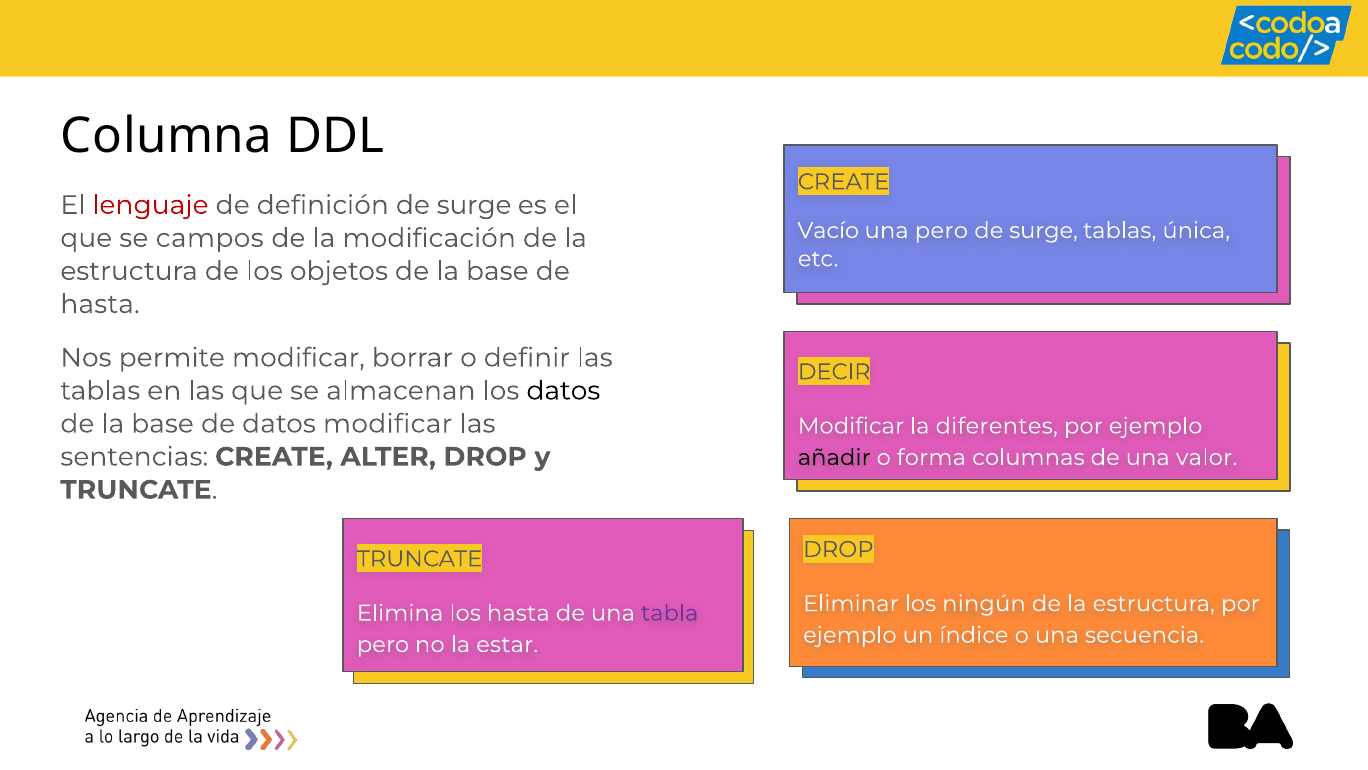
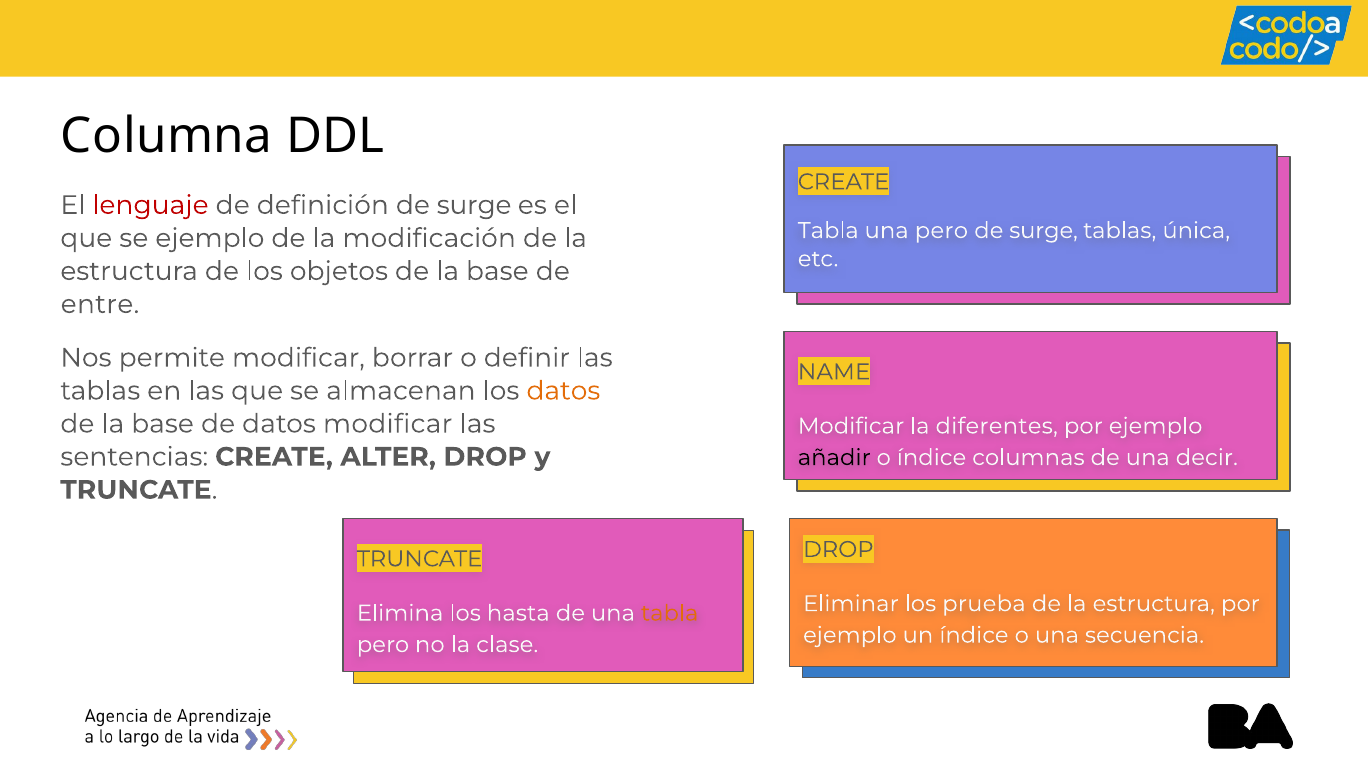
Vacío at (828, 230): Vacío -> Tabla
se campos: campos -> ejemplo
hasta at (100, 304): hasta -> entre
DECIR: DECIR -> NAME
datos at (563, 391) colour: black -> orange
o forma: forma -> índice
valor: valor -> decir
ningún: ningún -> prueba
tabla at (670, 613) colour: purple -> orange
estar: estar -> clase
